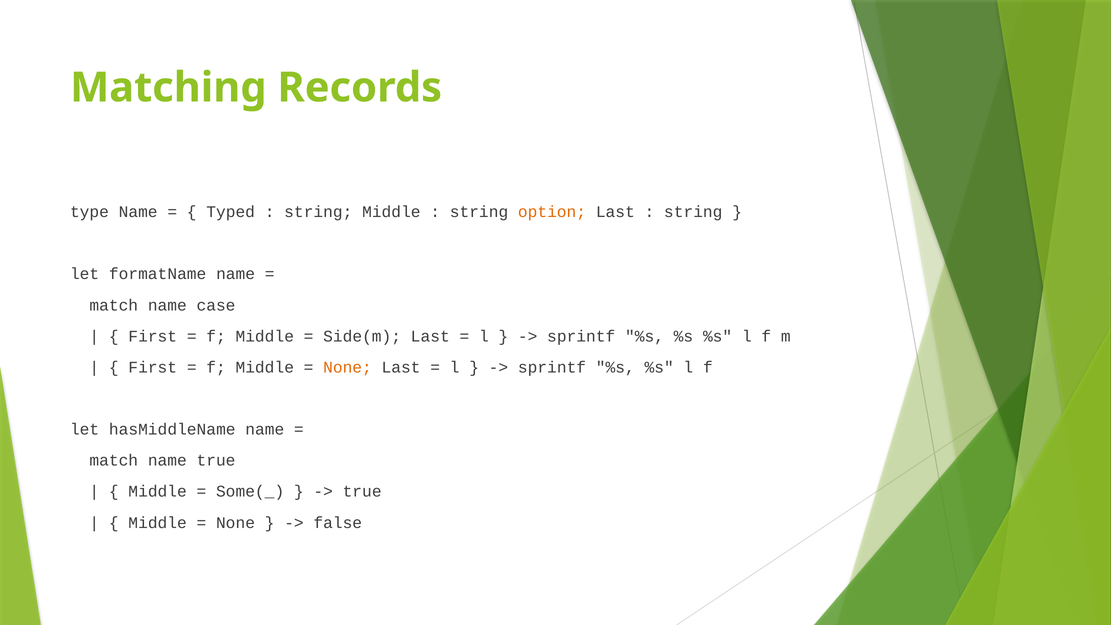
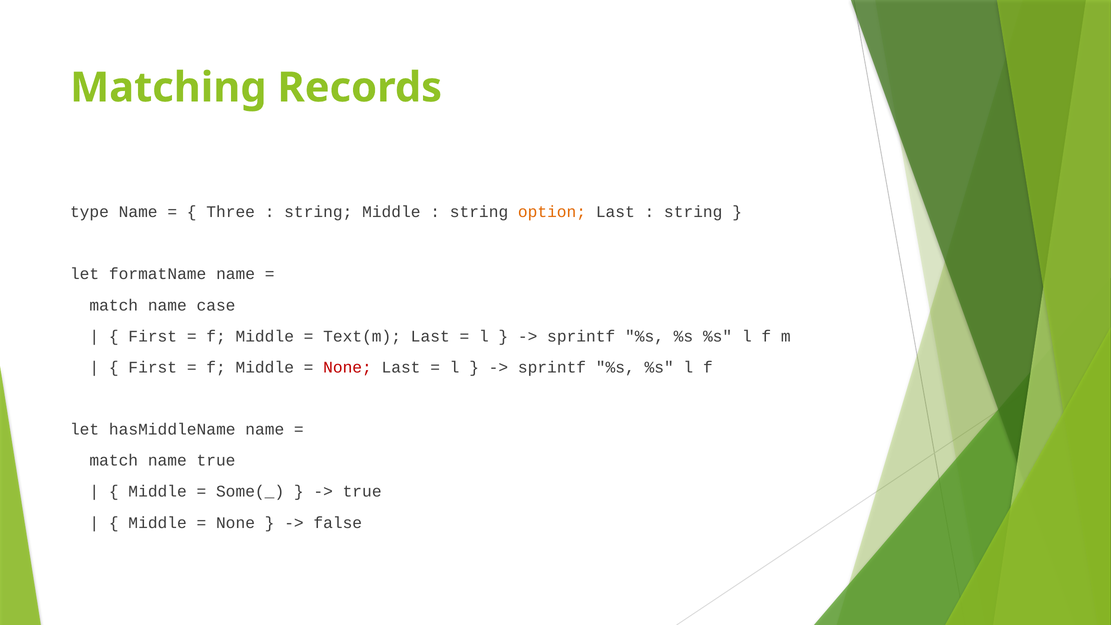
Typed: Typed -> Three
Side(m: Side(m -> Text(m
None at (348, 367) colour: orange -> red
